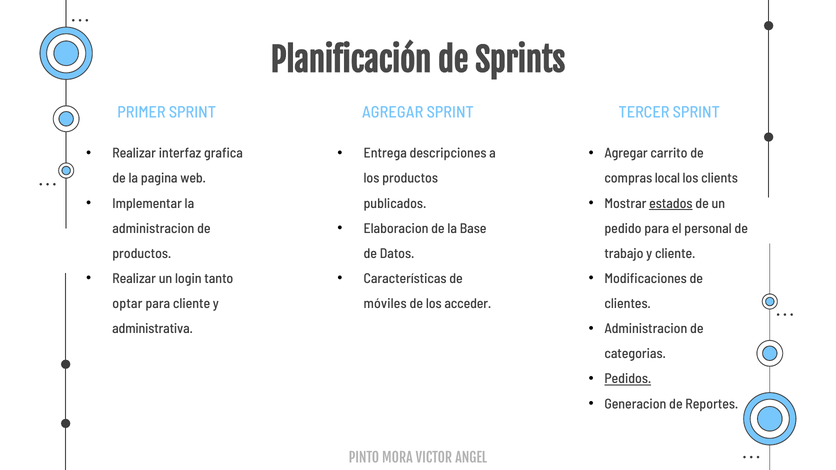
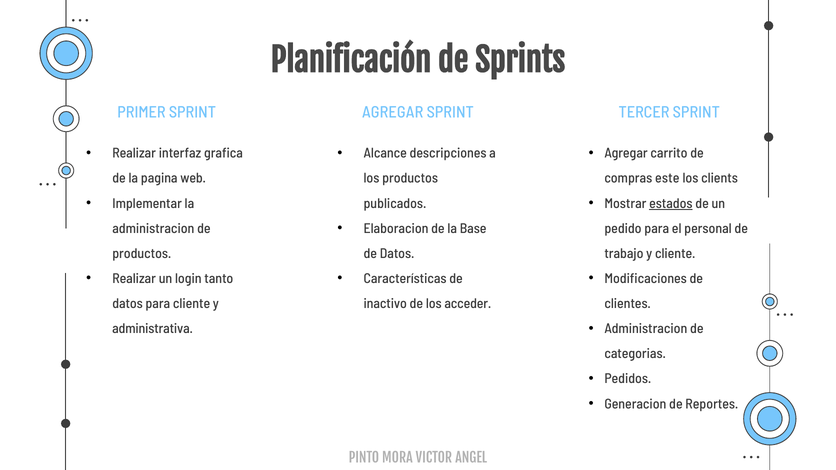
Entrega: Entrega -> Alcance
local: local -> este
optar at (127, 304): optar -> datos
móviles: móviles -> inactivo
Pedidos underline: present -> none
